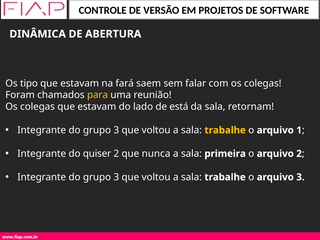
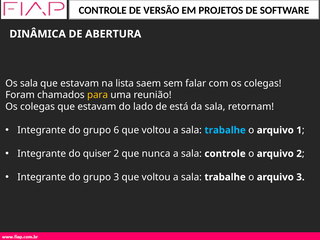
Os tipo: tipo -> sala
fará: fará -> lista
3 at (116, 130): 3 -> 6
trabalhe at (225, 130) colour: yellow -> light blue
sala primeira: primeira -> controle
